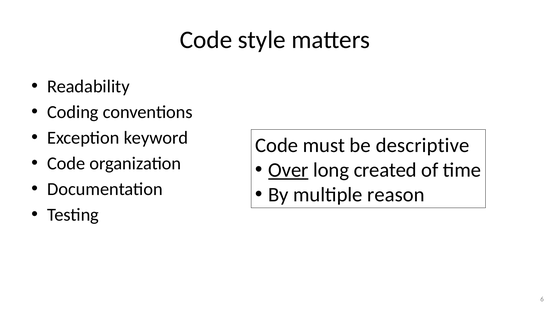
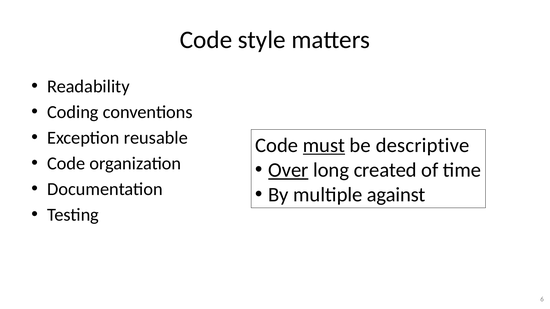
keyword: keyword -> reusable
must underline: none -> present
reason: reason -> against
